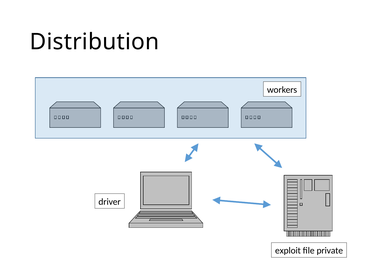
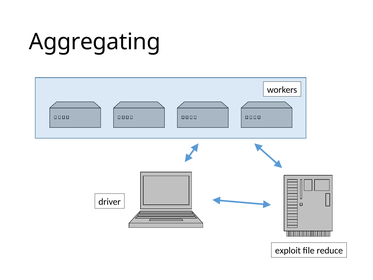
Distribution: Distribution -> Aggregating
private: private -> reduce
